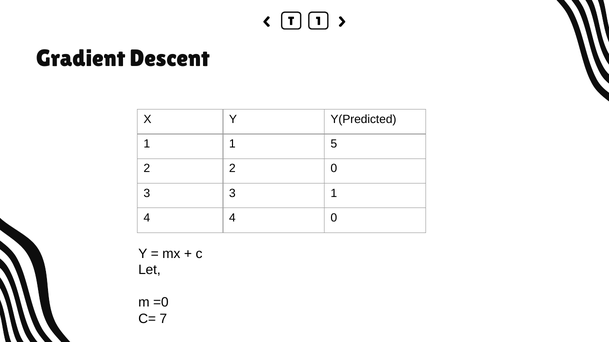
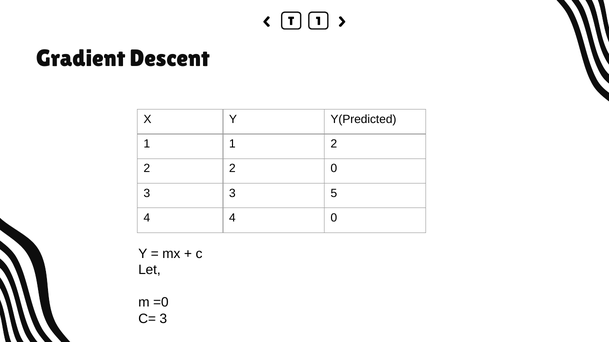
1 5: 5 -> 2
3 1: 1 -> 5
C= 7: 7 -> 3
